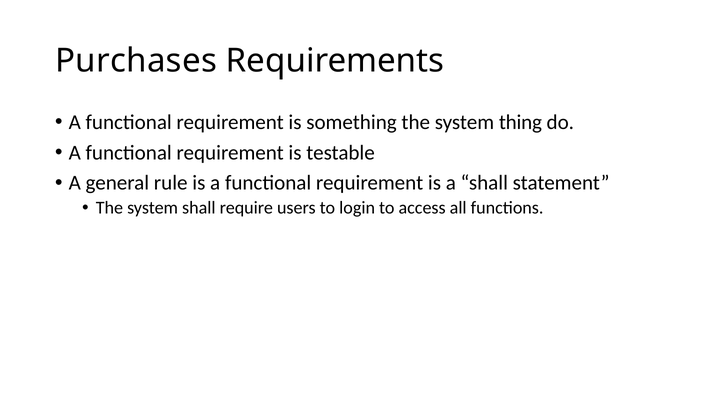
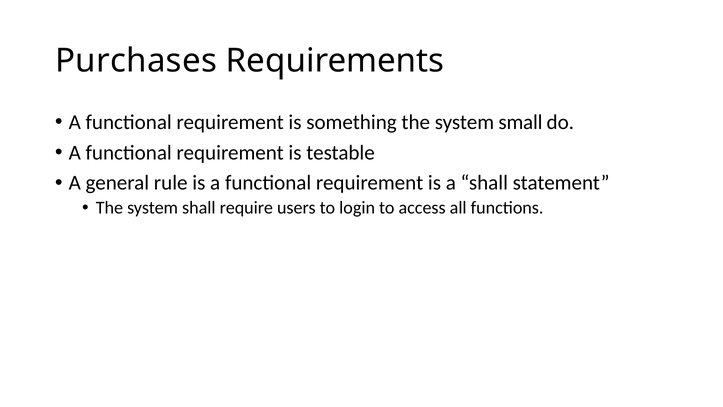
thing: thing -> small
